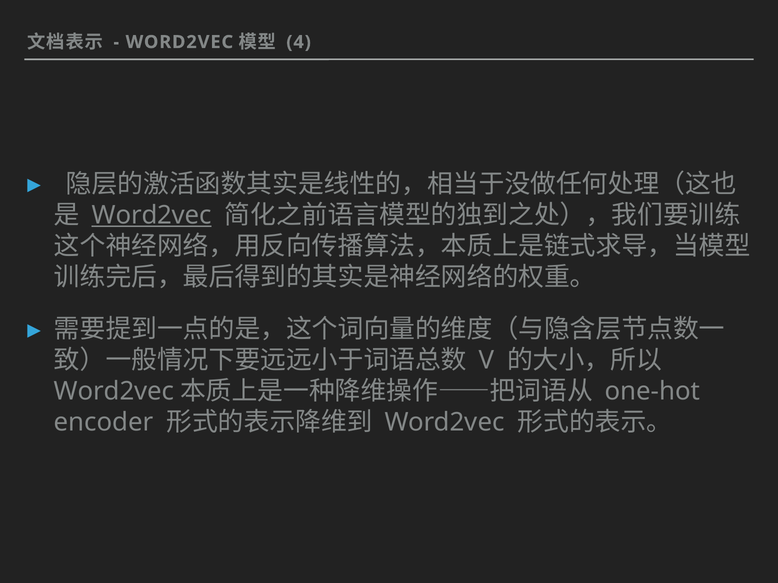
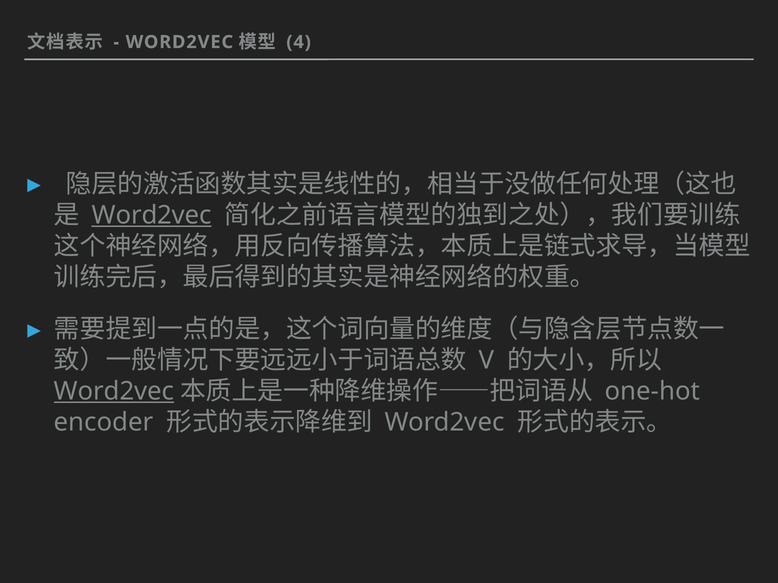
Word2vec at (114, 392) underline: none -> present
